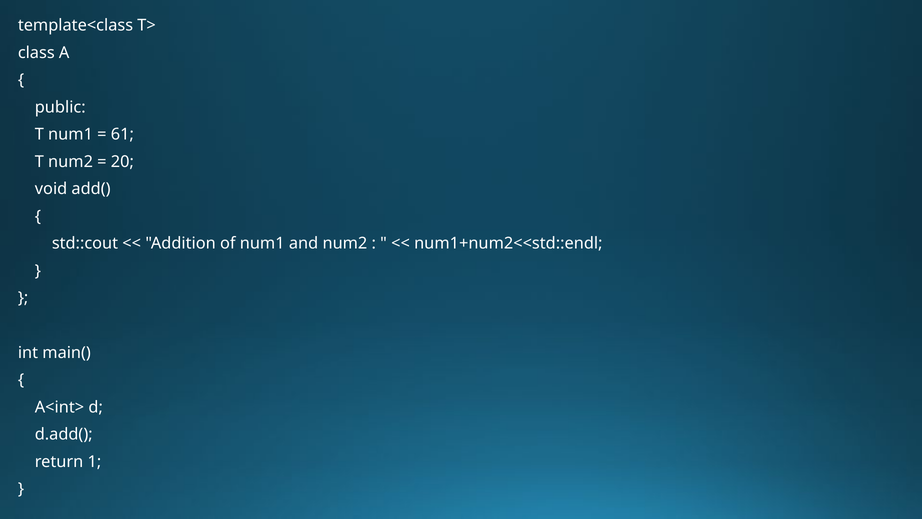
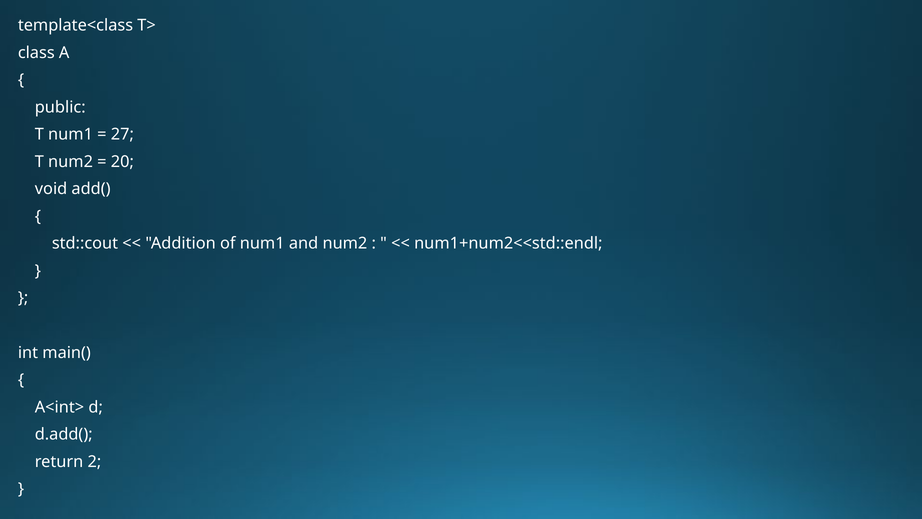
61: 61 -> 27
1: 1 -> 2
